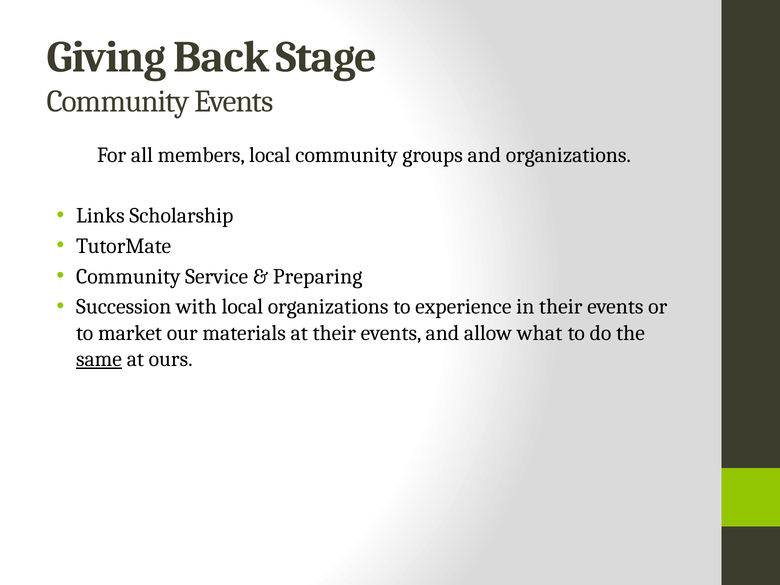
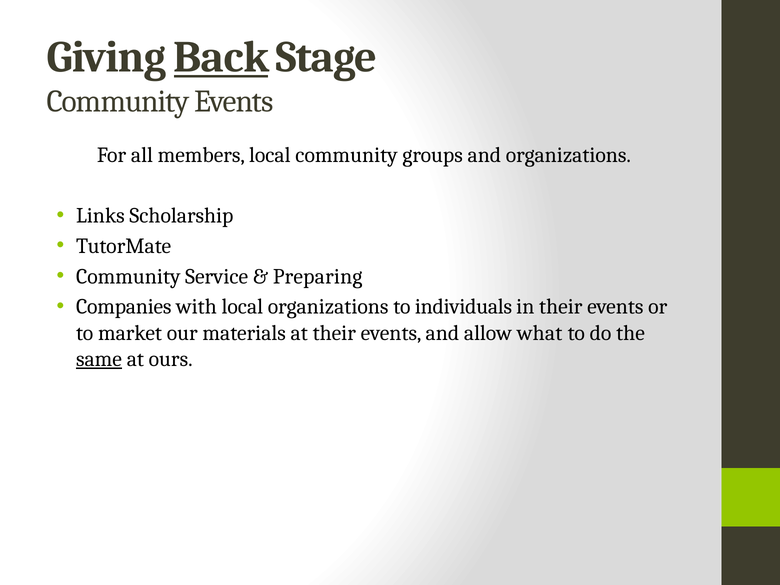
Back underline: none -> present
Succession: Succession -> Companies
experience: experience -> individuals
